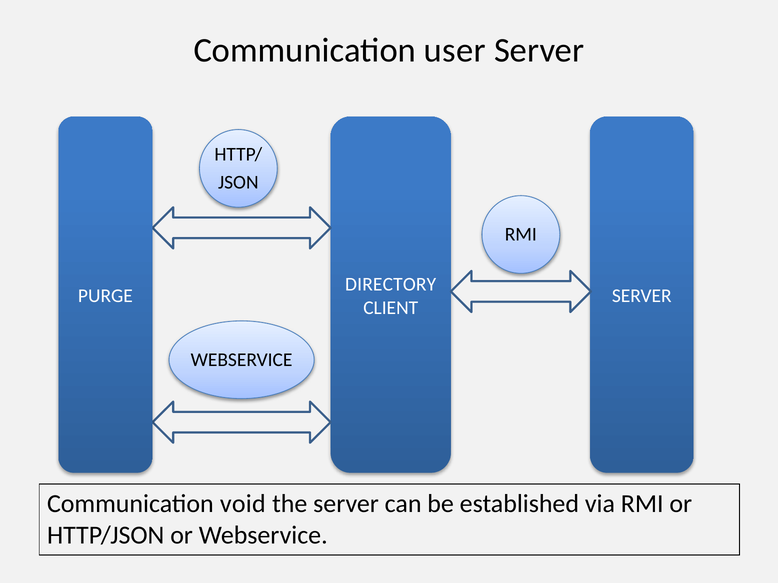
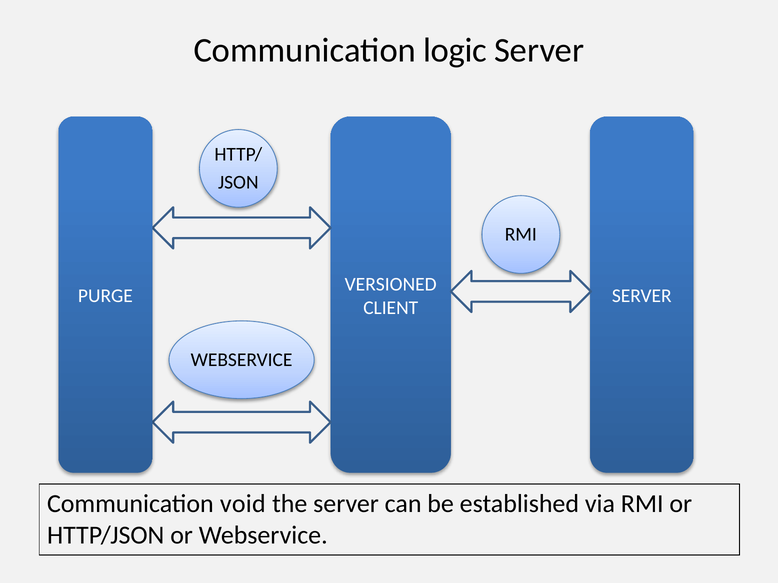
user: user -> logic
DIRECTORY: DIRECTORY -> VERSIONED
